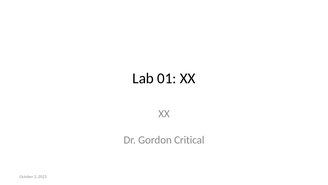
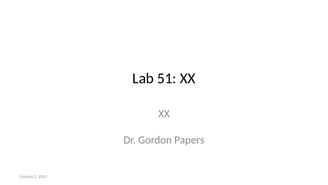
01: 01 -> 51
Critical: Critical -> Papers
